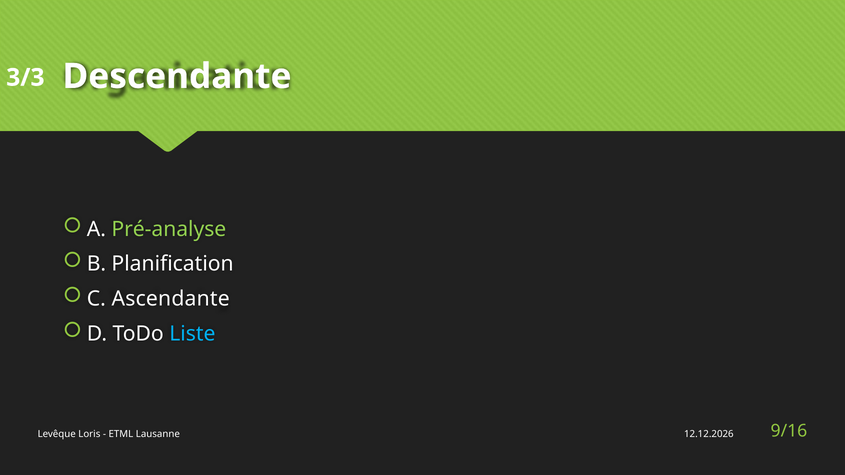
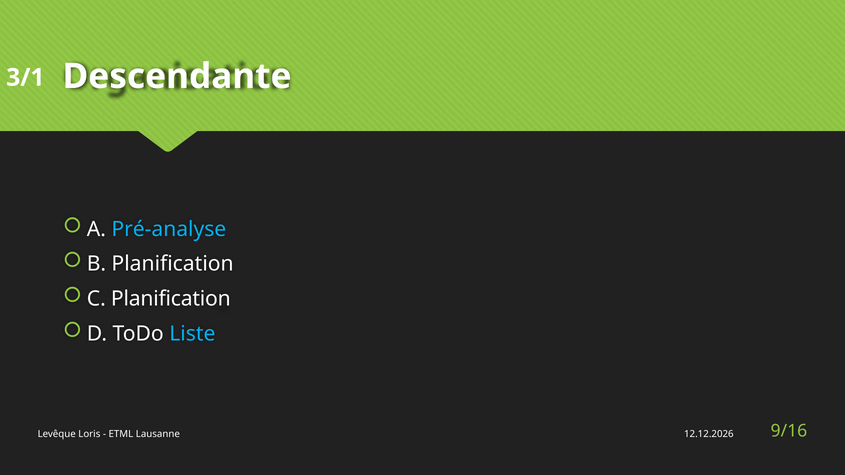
3/3: 3/3 -> 3/1
Pré-analyse colour: light green -> light blue
C Ascendante: Ascendante -> Planification
